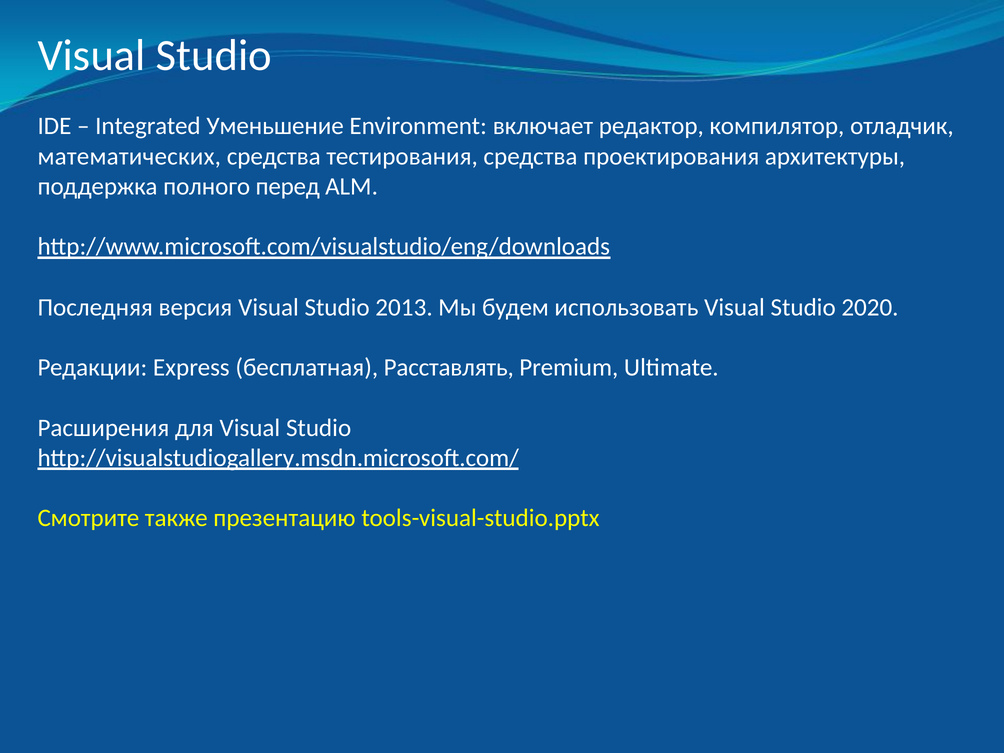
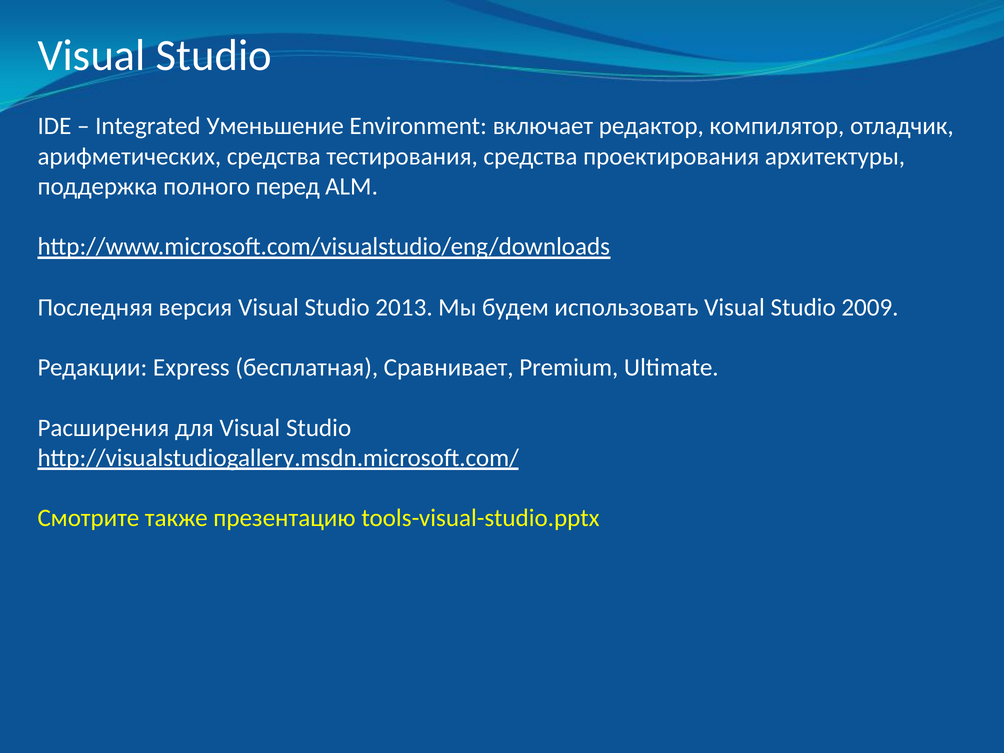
математических: математических -> арифметических
2020: 2020 -> 2009
Расставлять: Расставлять -> Сравнивает
